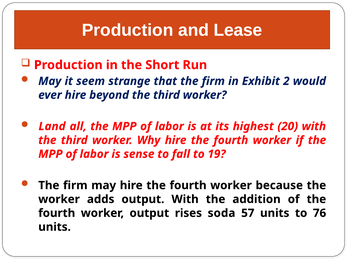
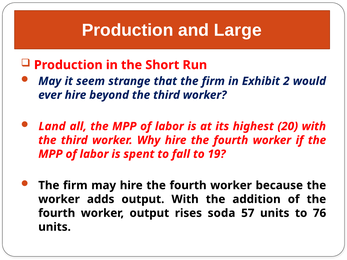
Lease: Lease -> Large
sense: sense -> spent
